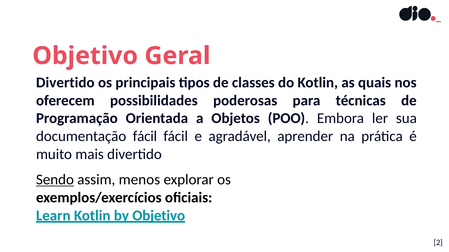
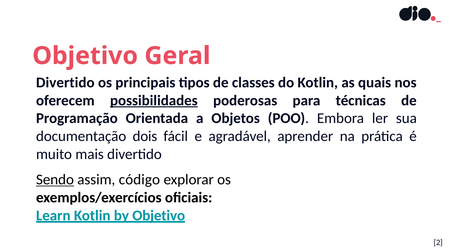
possibilidades underline: none -> present
documentação fácil: fácil -> dois
menos: menos -> código
